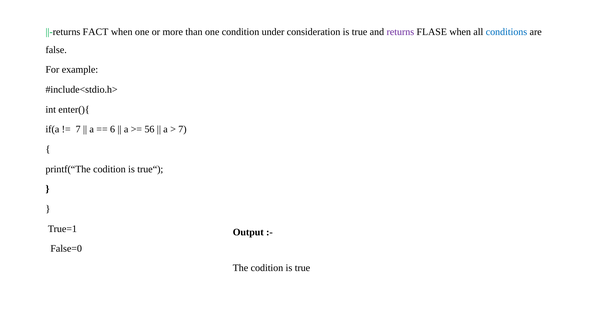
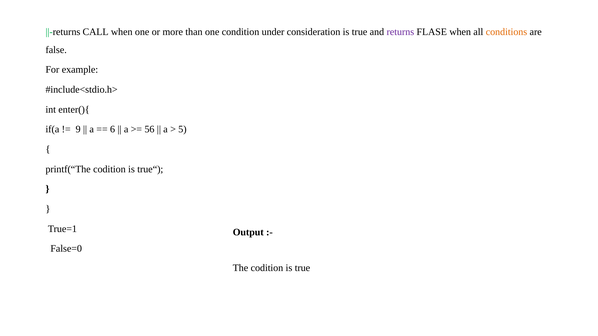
FACT: FACT -> CALL
conditions colour: blue -> orange
7 at (78, 129): 7 -> 9
7 at (182, 129): 7 -> 5
